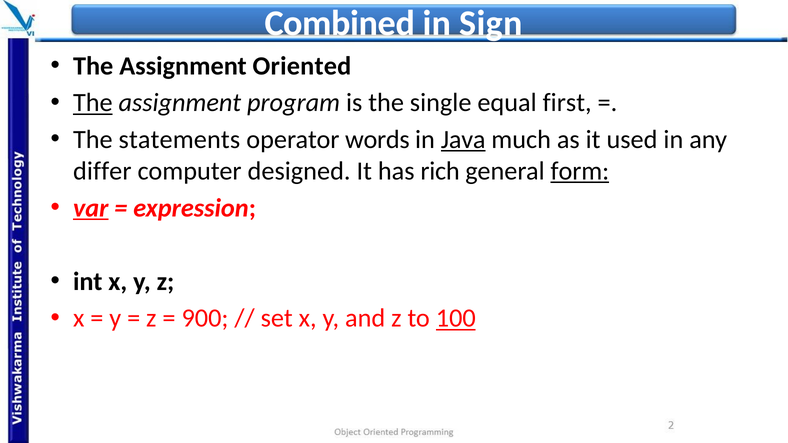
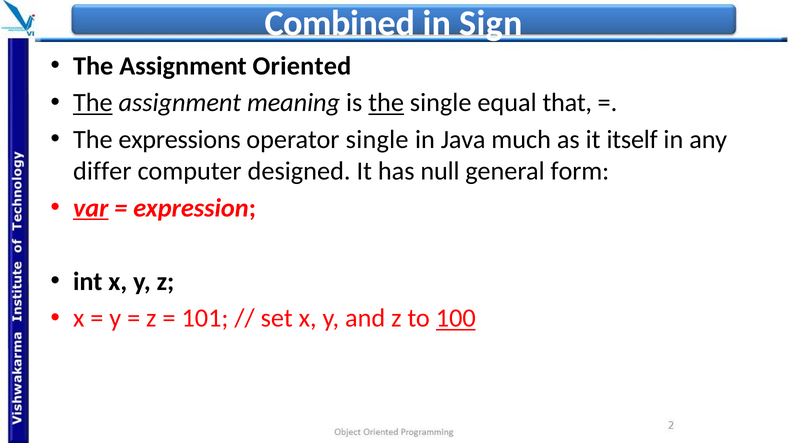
program: program -> meaning
the at (386, 103) underline: none -> present
first: first -> that
statements: statements -> expressions
operator words: words -> single
Java underline: present -> none
used: used -> itself
rich: rich -> null
form underline: present -> none
900: 900 -> 101
